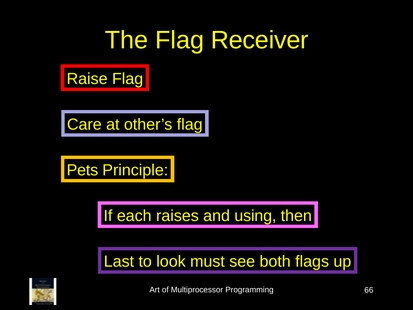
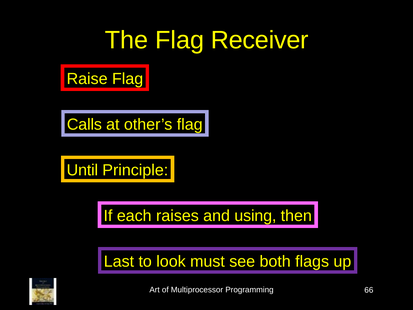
Care: Care -> Calls
Pets: Pets -> Until
